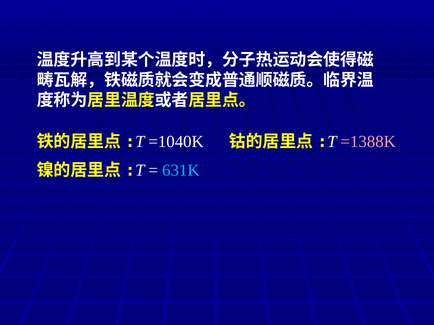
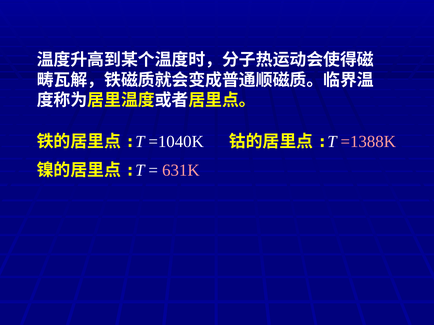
631K colour: light blue -> pink
